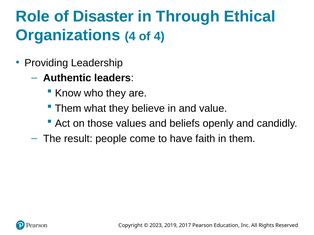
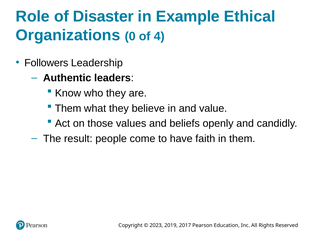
Through: Through -> Example
Organizations 4: 4 -> 0
Providing: Providing -> Followers
